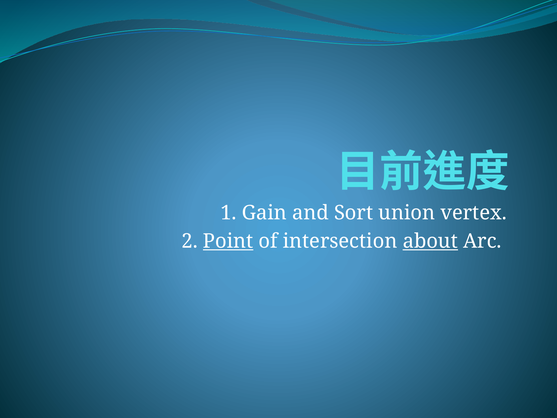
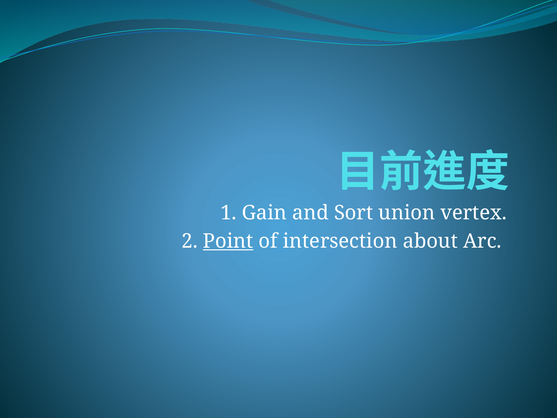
about underline: present -> none
